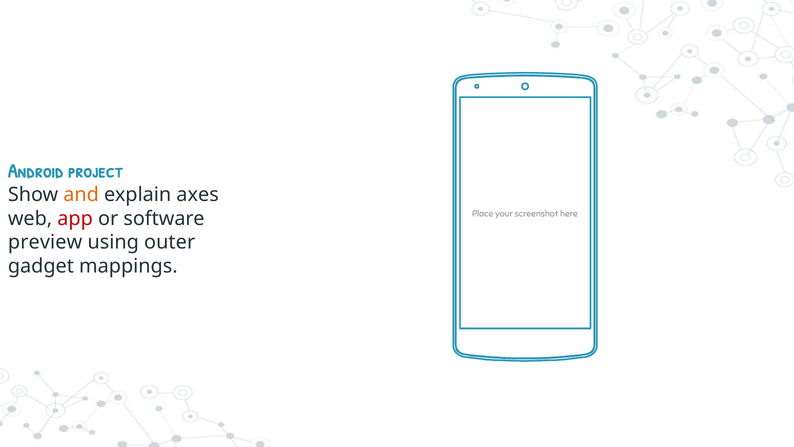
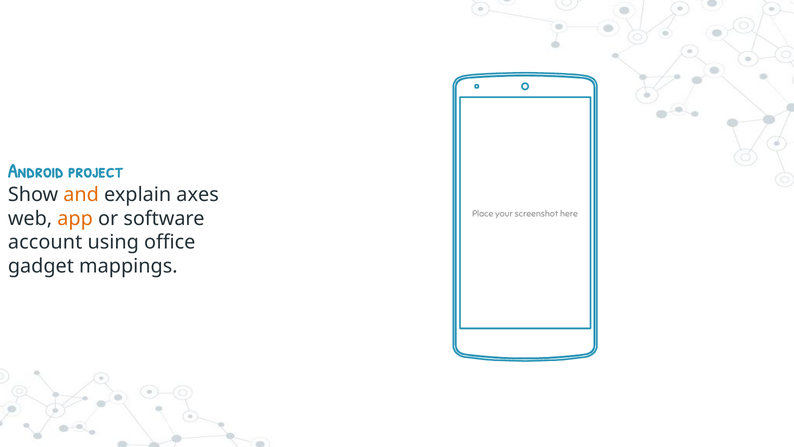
app colour: red -> orange
preview: preview -> account
outer: outer -> office
